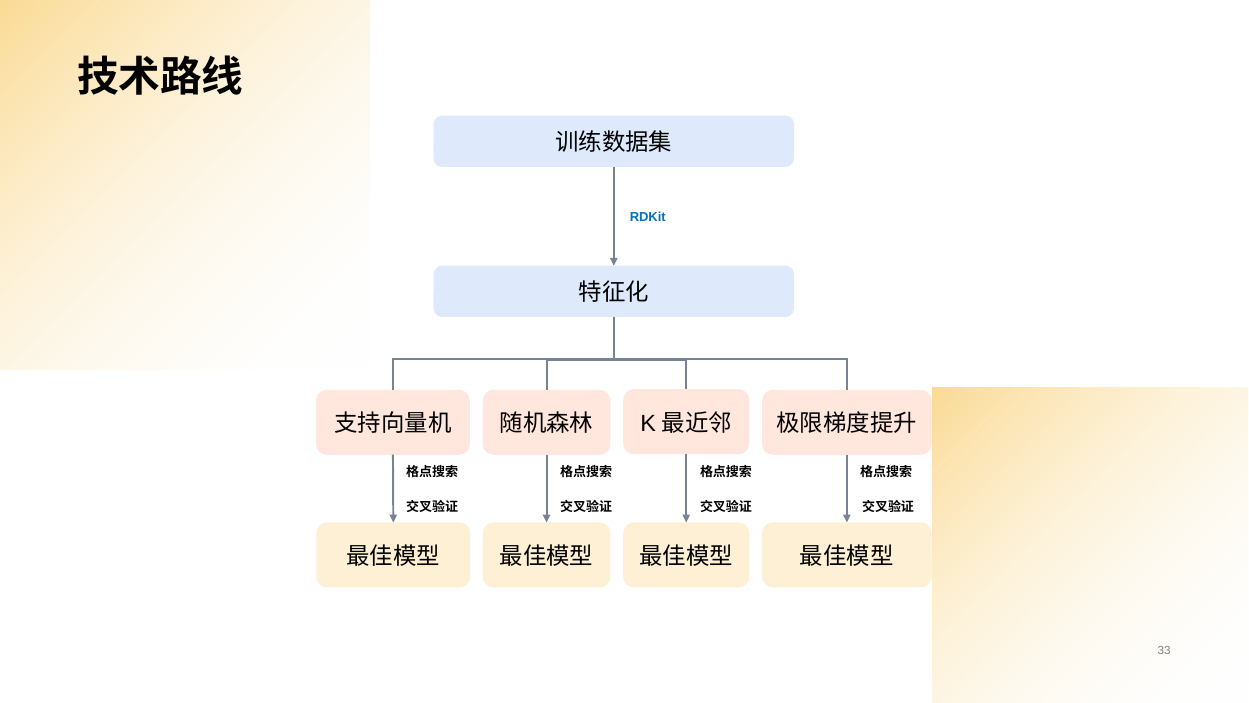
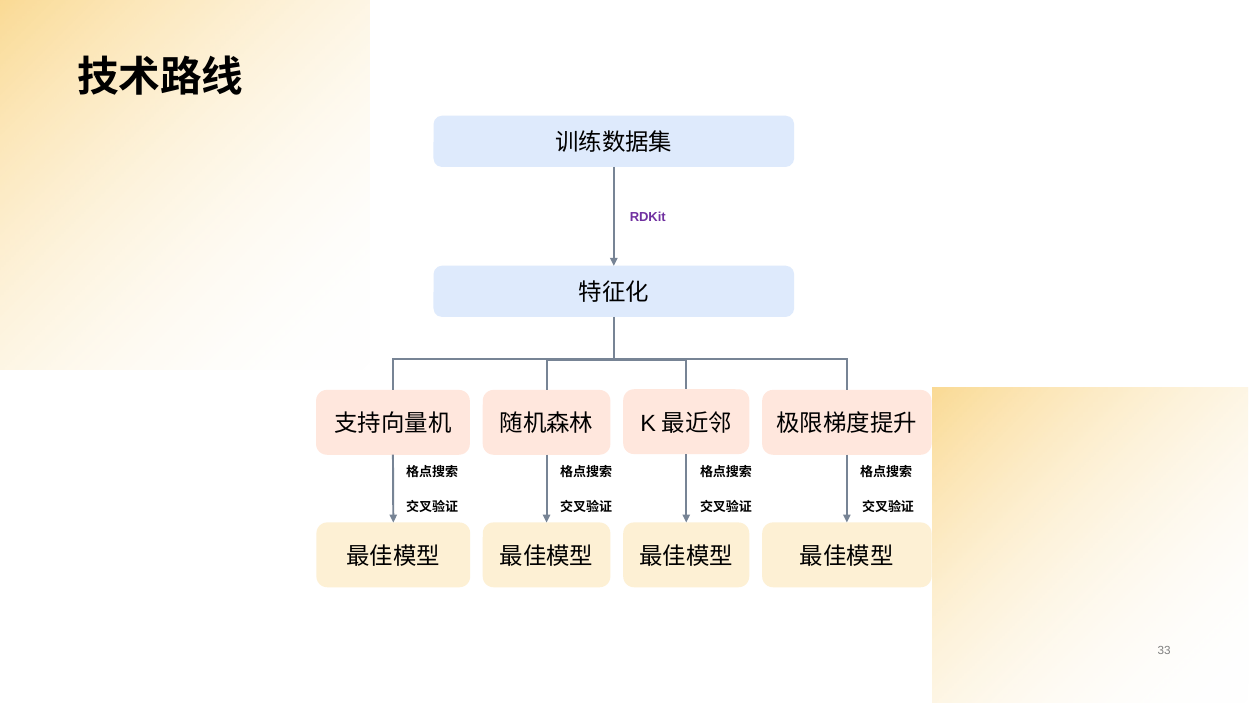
RDKit colour: blue -> purple
